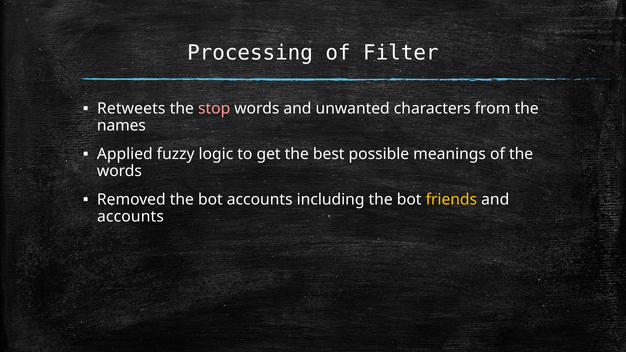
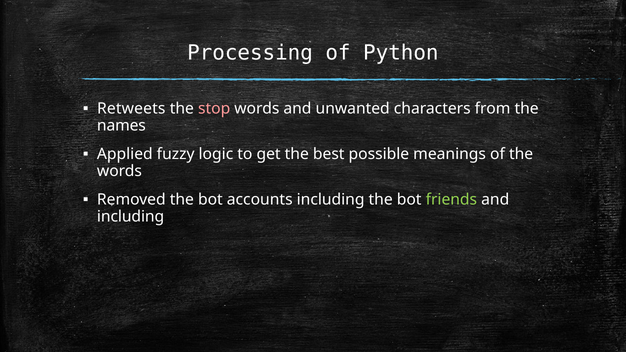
Filter: Filter -> Python
friends colour: yellow -> light green
accounts at (130, 217): accounts -> including
